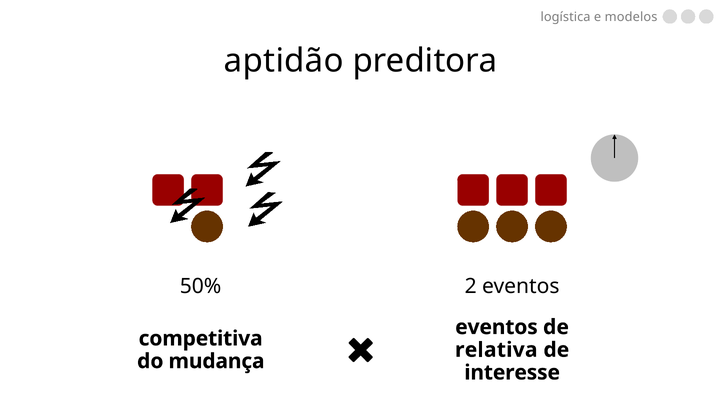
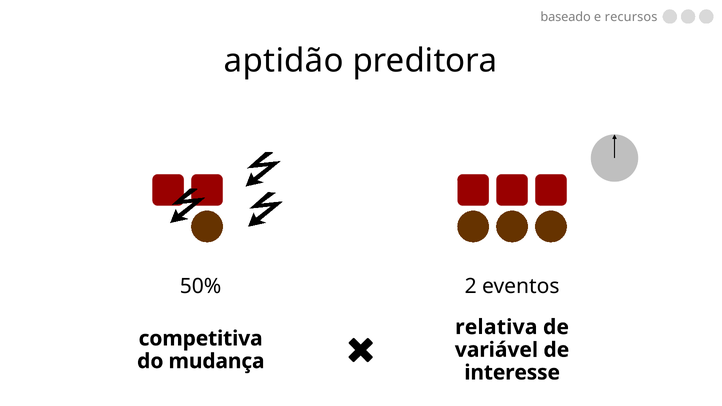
logística: logística -> baseado
modelos: modelos -> recursos
eventos at (496, 327): eventos -> relativa
relativa: relativa -> variável
